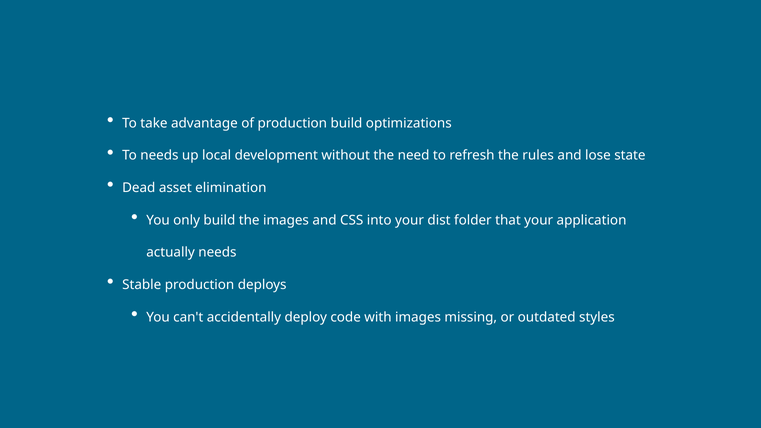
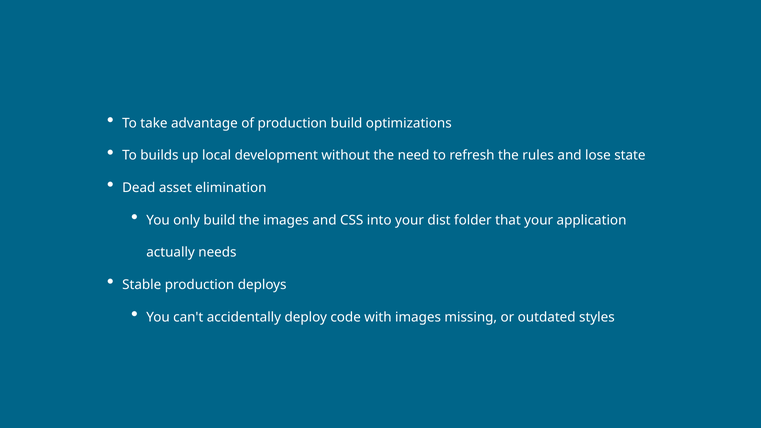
To needs: needs -> builds
